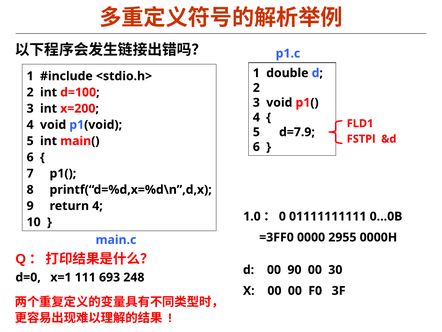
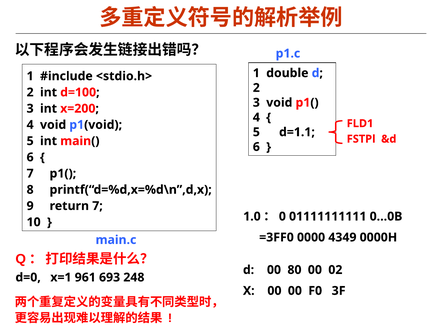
d=7.9: d=7.9 -> d=1.1
return 4: 4 -> 7
2955: 2955 -> 4349
90: 90 -> 80
30: 30 -> 02
111: 111 -> 961
